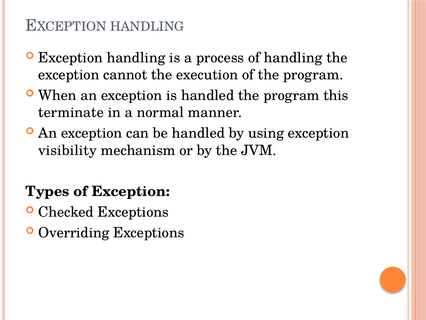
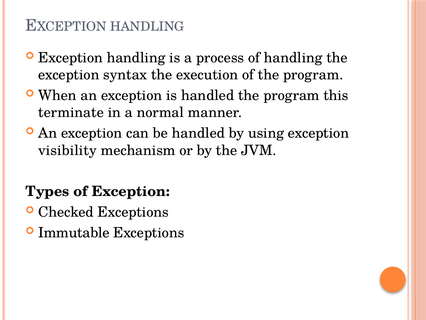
cannot: cannot -> syntax
Overriding: Overriding -> Immutable
